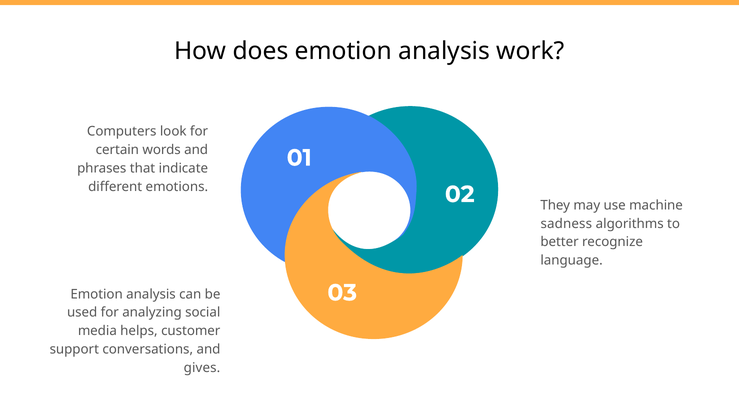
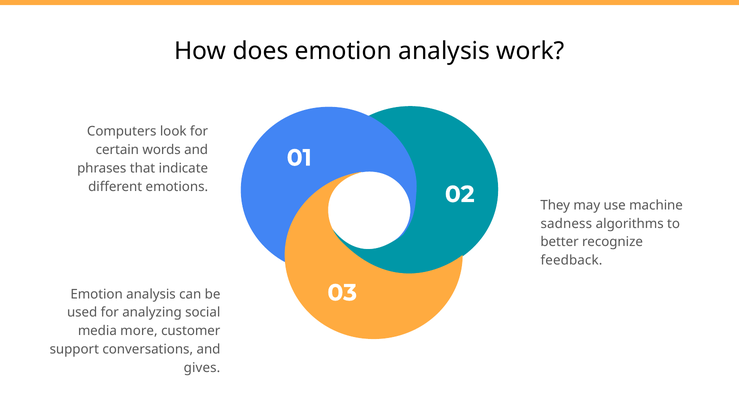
language: language -> feedback
helps: helps -> more
